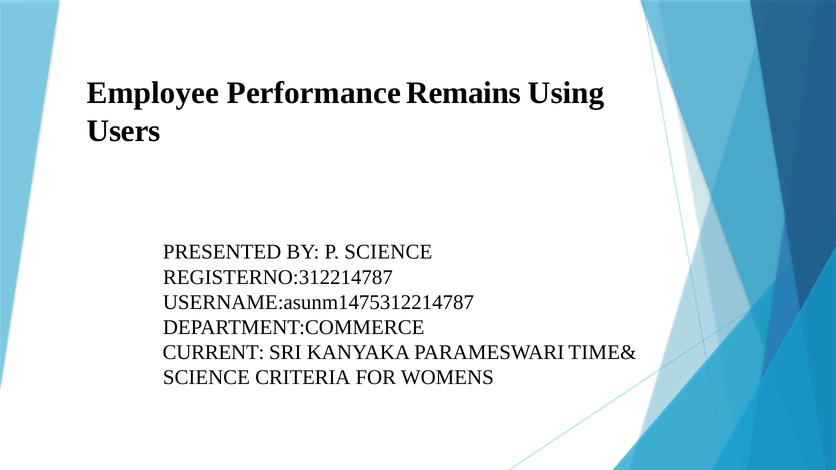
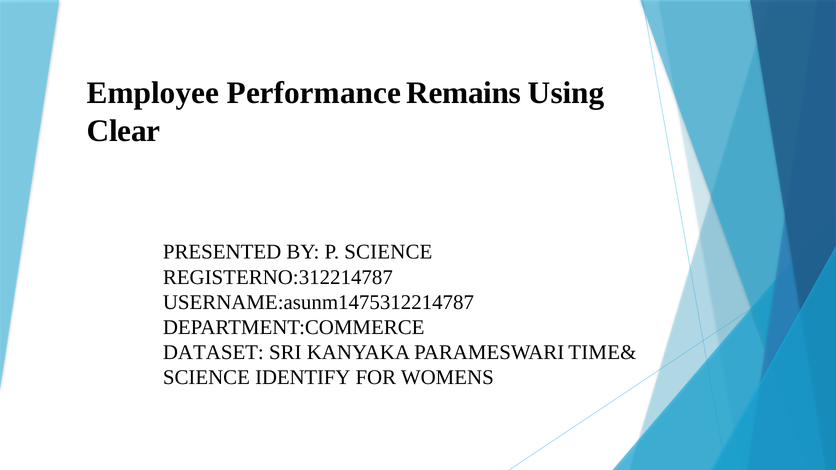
Users: Users -> Clear
CURRENT: CURRENT -> DATASET
CRITERIA: CRITERIA -> IDENTIFY
